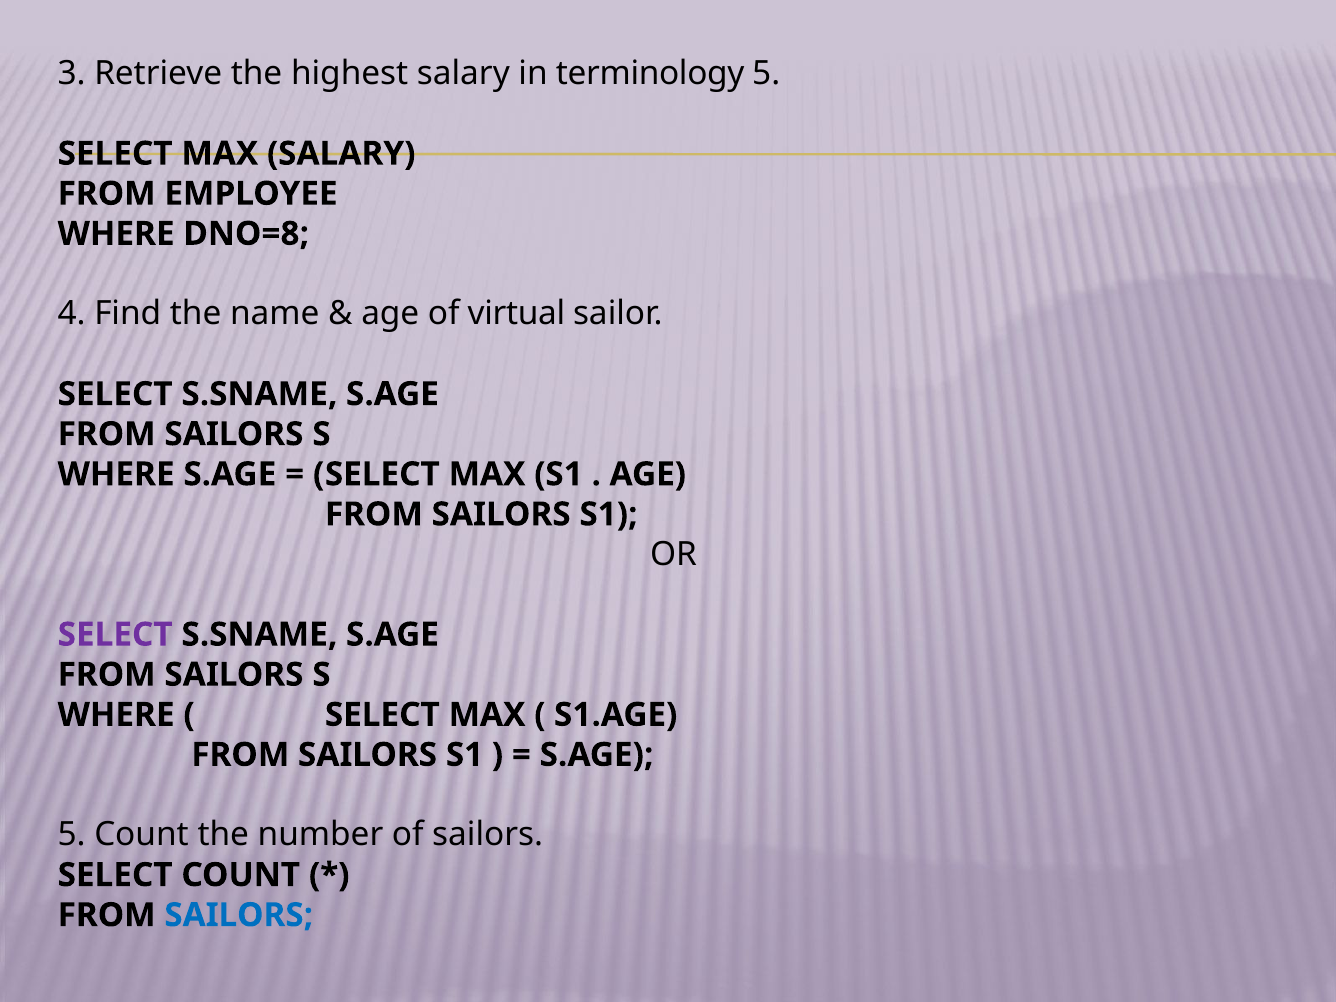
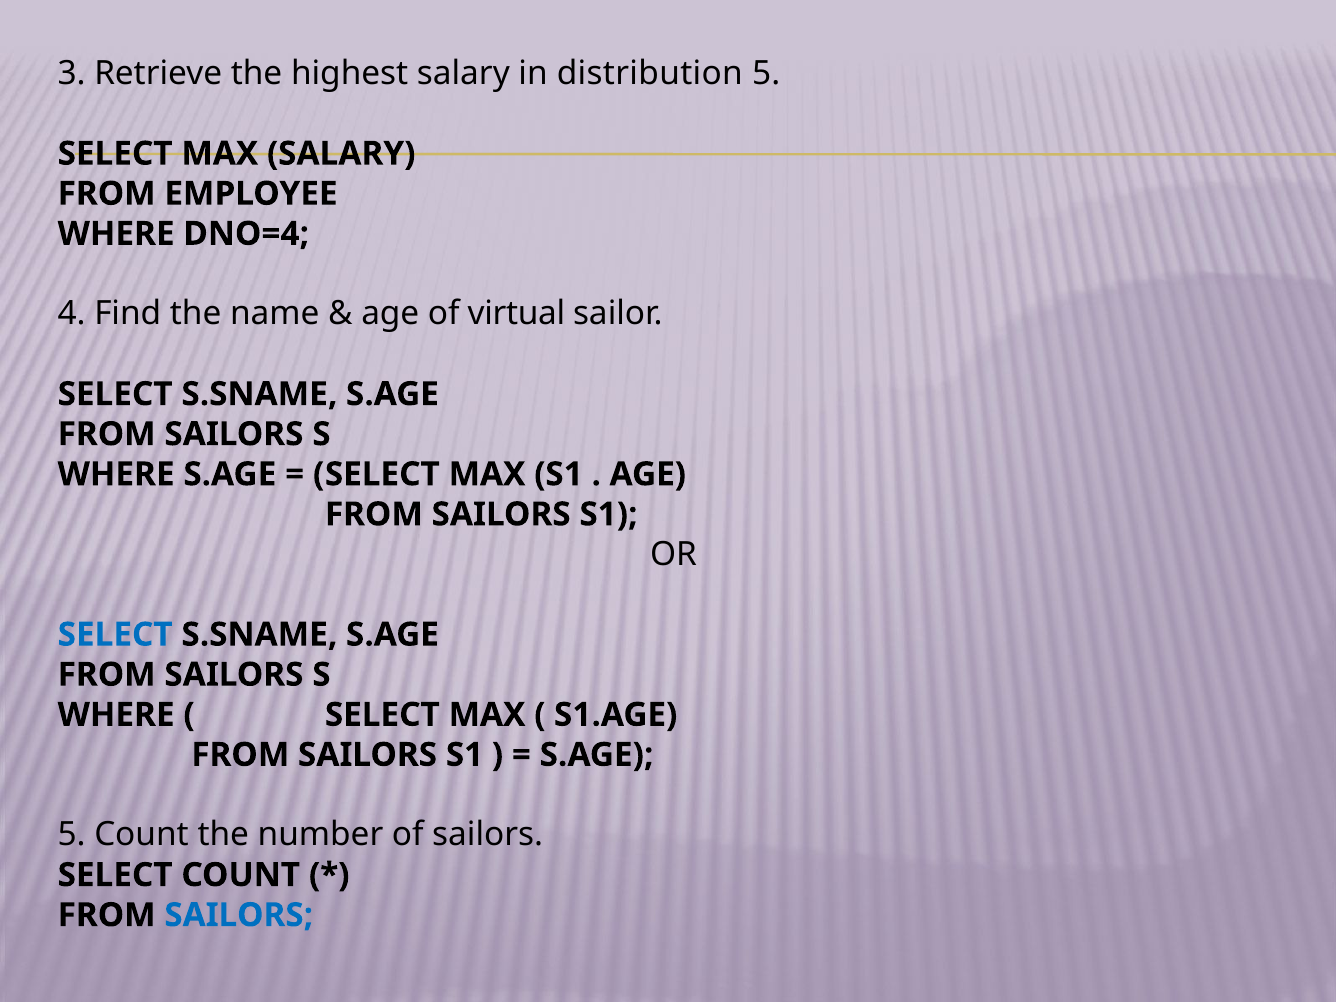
terminology: terminology -> distribution
DNO=8: DNO=8 -> DNO=4
SELECT at (115, 635) colour: purple -> blue
